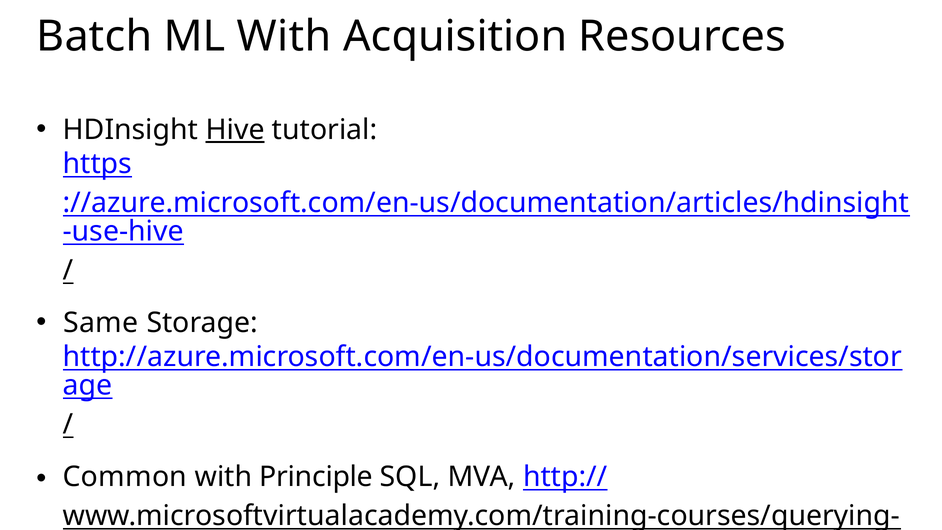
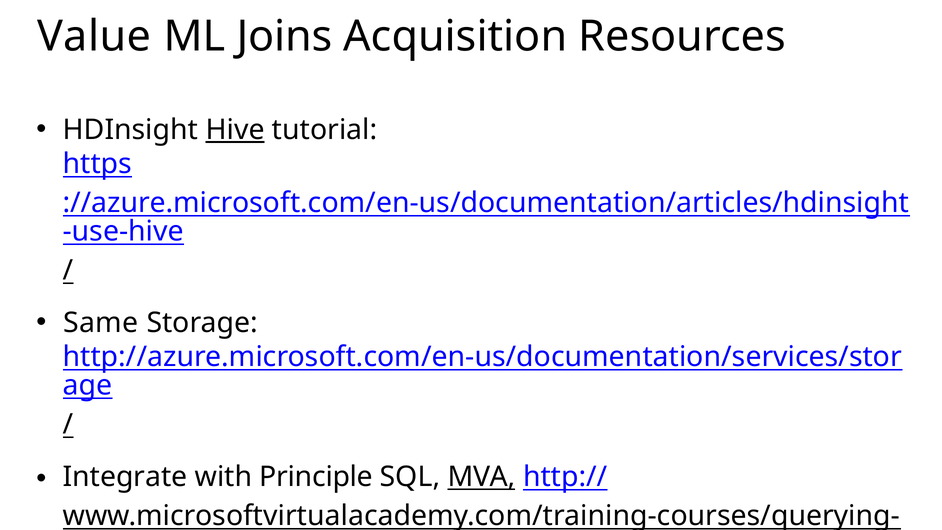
Batch: Batch -> Value
ML With: With -> Joins
Common: Common -> Integrate
MVA underline: none -> present
